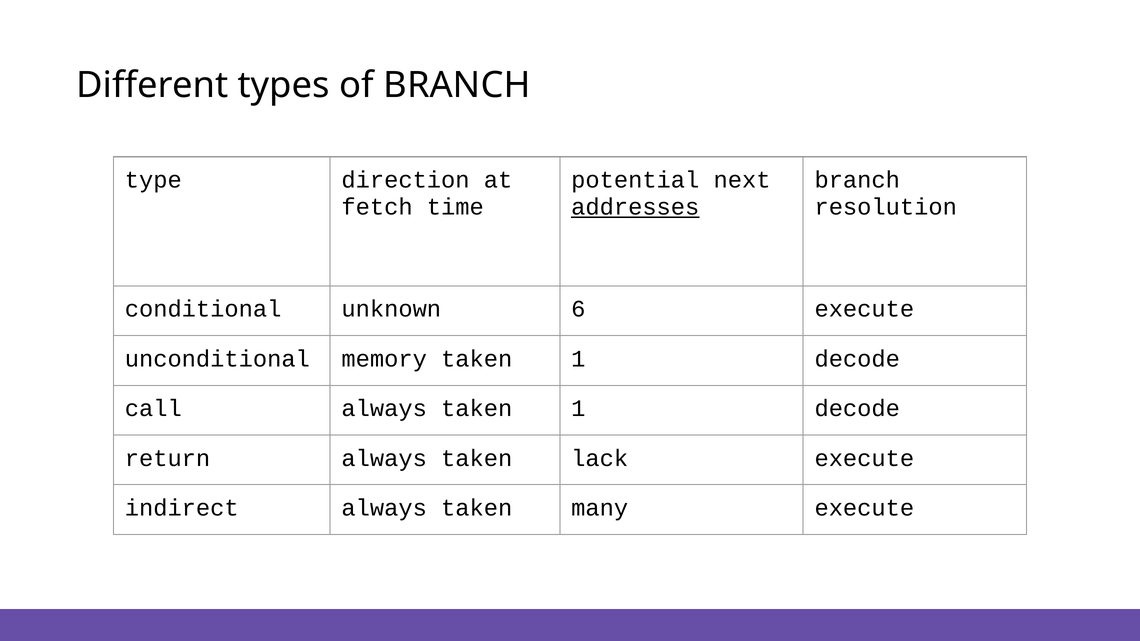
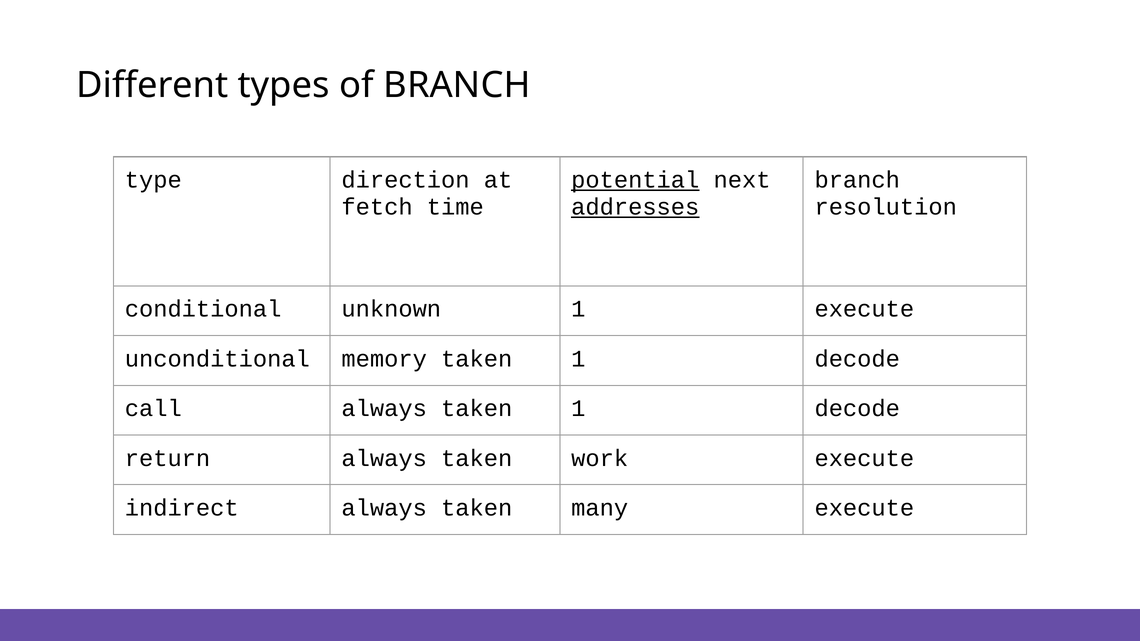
potential underline: none -> present
unknown 6: 6 -> 1
lack: lack -> work
